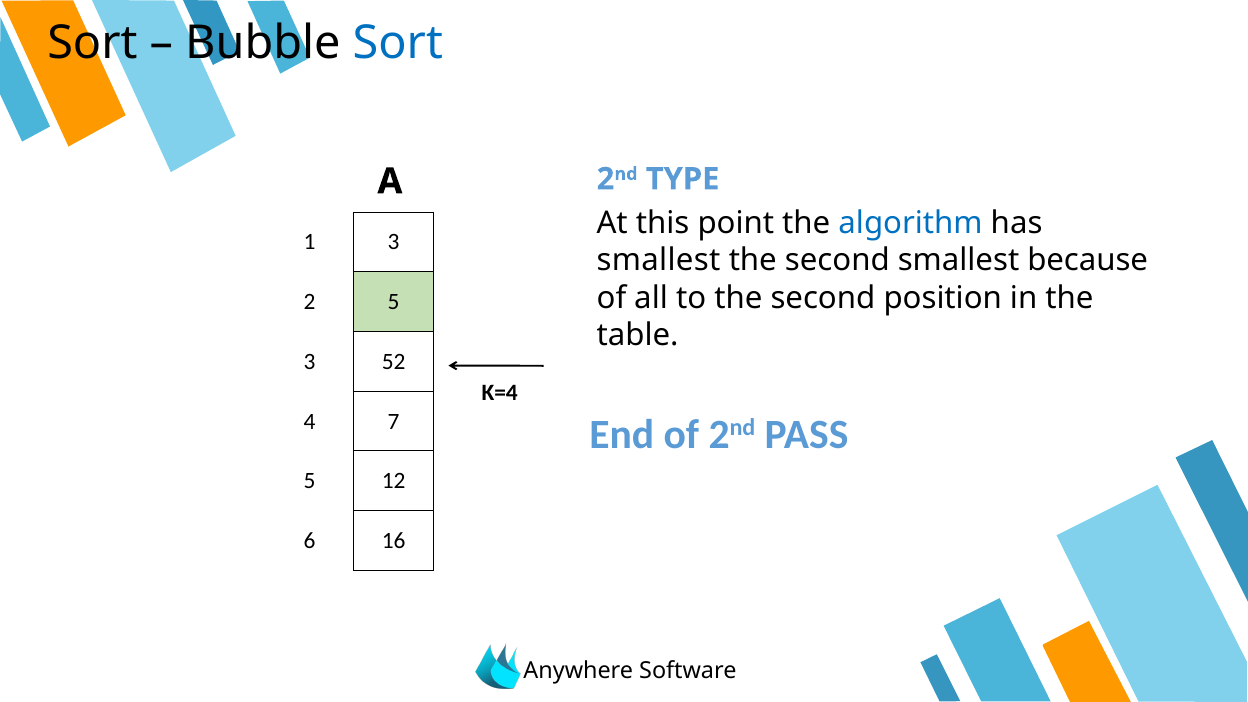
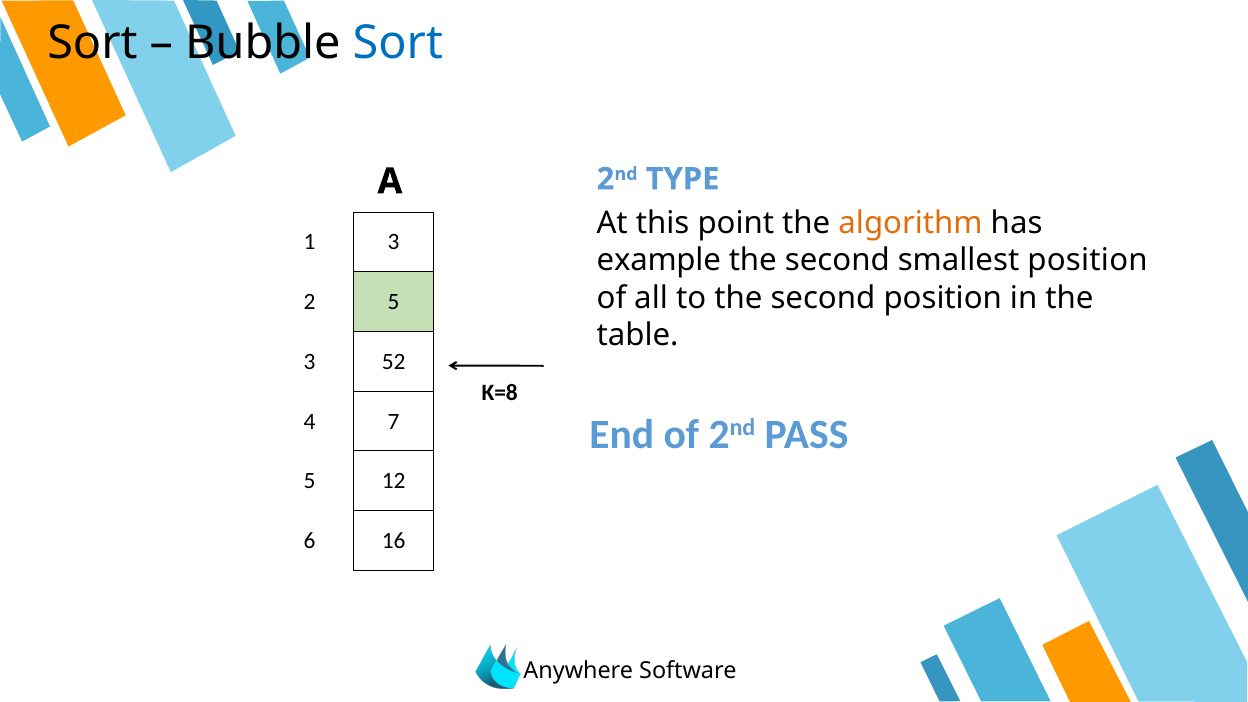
algorithm colour: blue -> orange
smallest at (658, 260): smallest -> example
smallest because: because -> position
Κ=4: Κ=4 -> Κ=8
